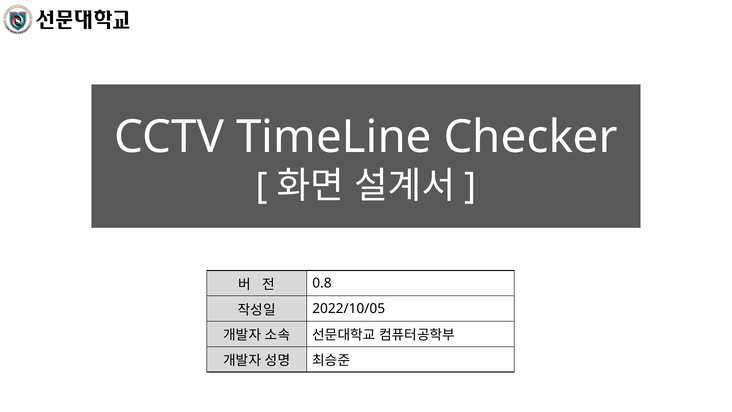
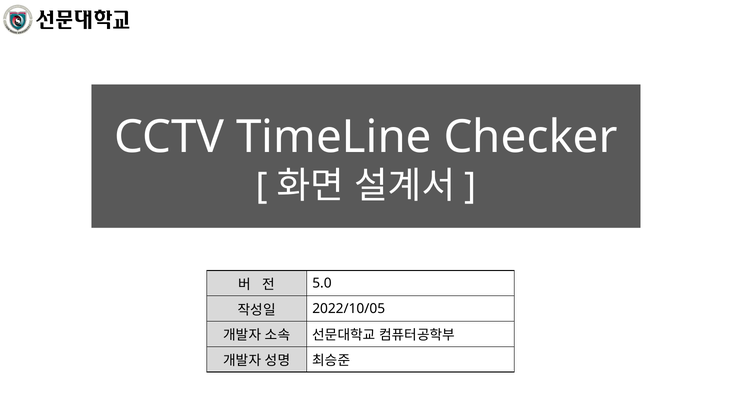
0.8: 0.8 -> 5.0
